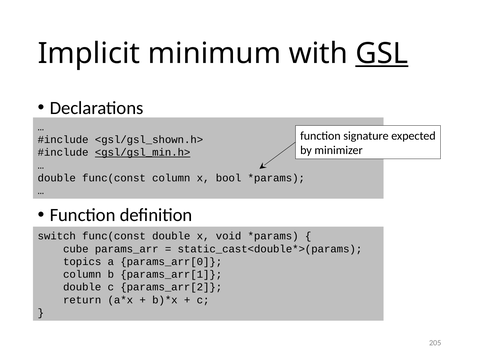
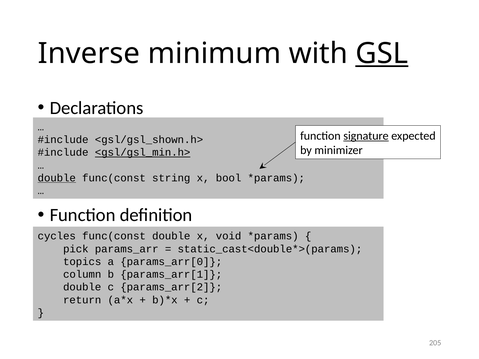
Implicit: Implicit -> Inverse
signature underline: none -> present
double at (57, 178) underline: none -> present
func(const column: column -> string
switch: switch -> cycles
cube: cube -> pick
